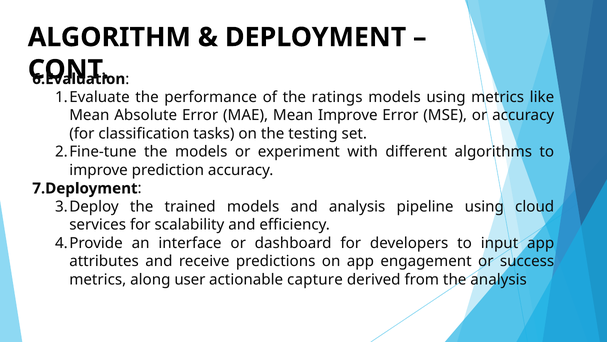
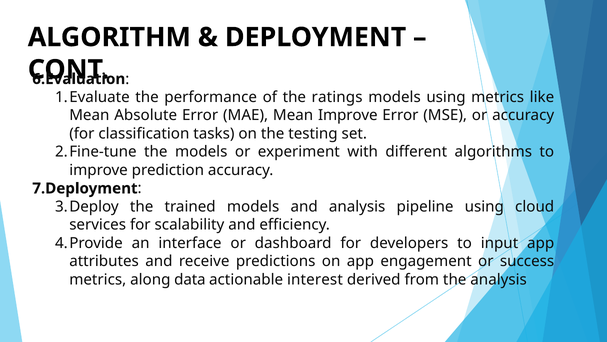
user: user -> data
capture: capture -> interest
